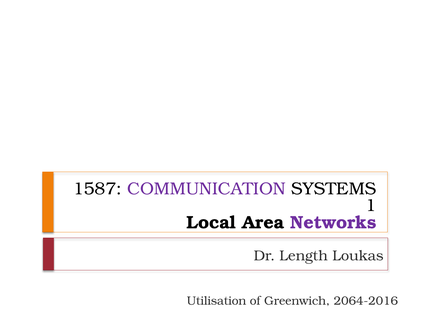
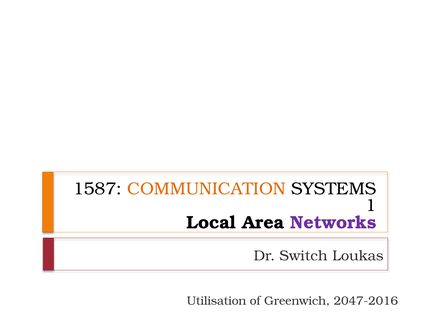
COMMUNICATION colour: purple -> orange
Length: Length -> Switch
2064-2016: 2064-2016 -> 2047-2016
